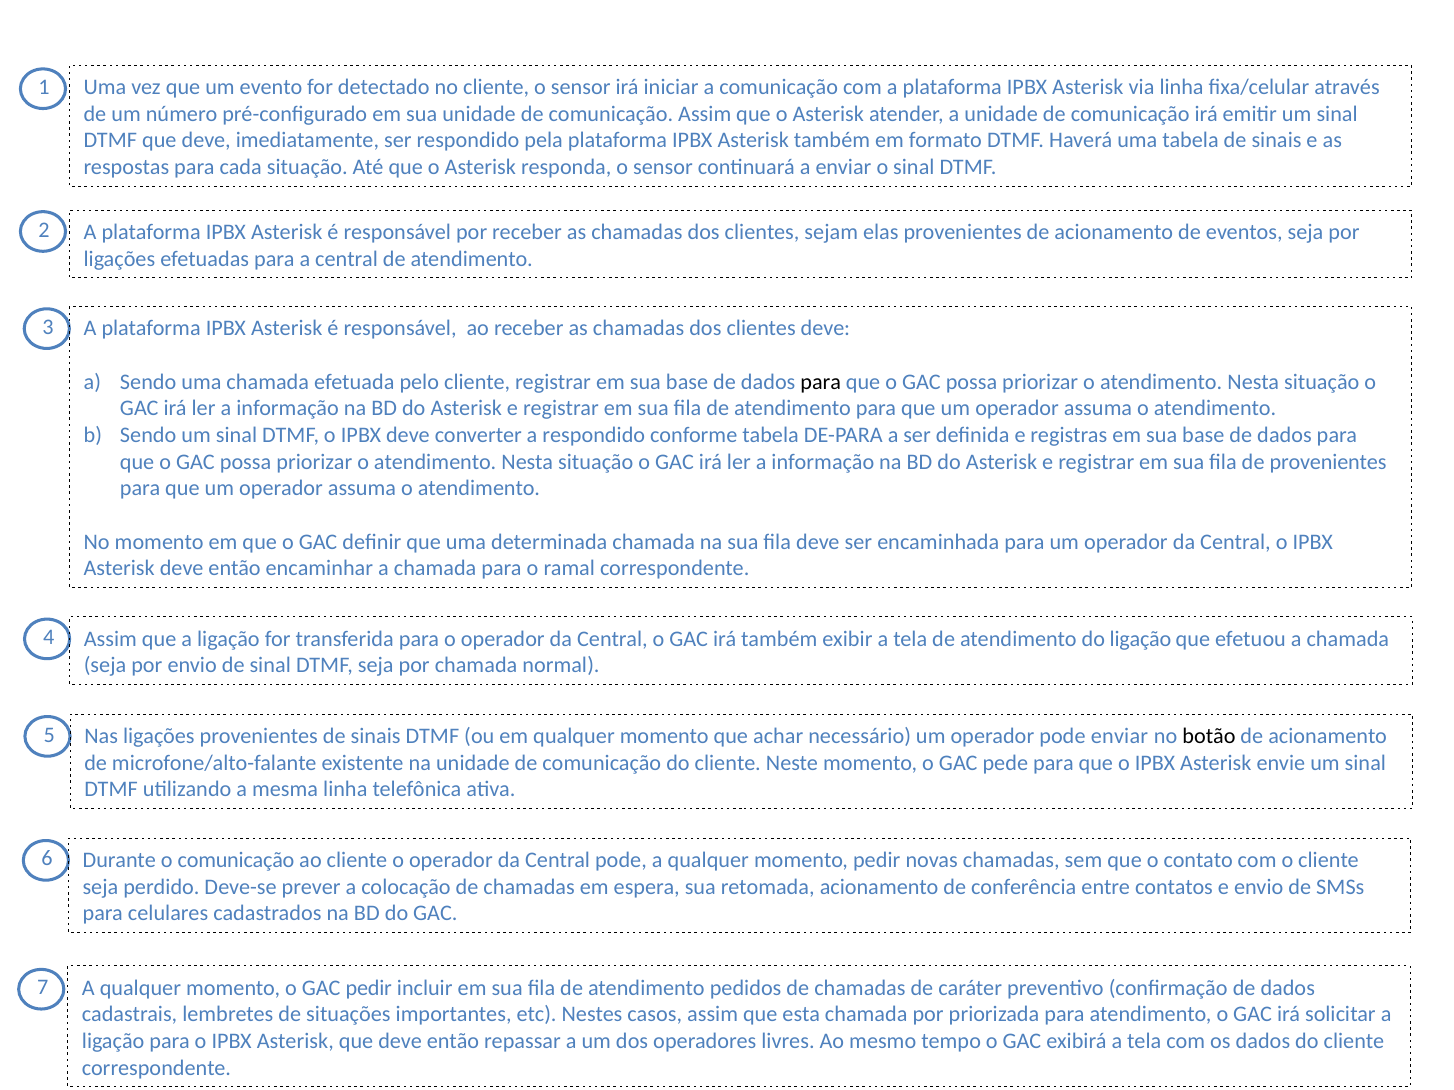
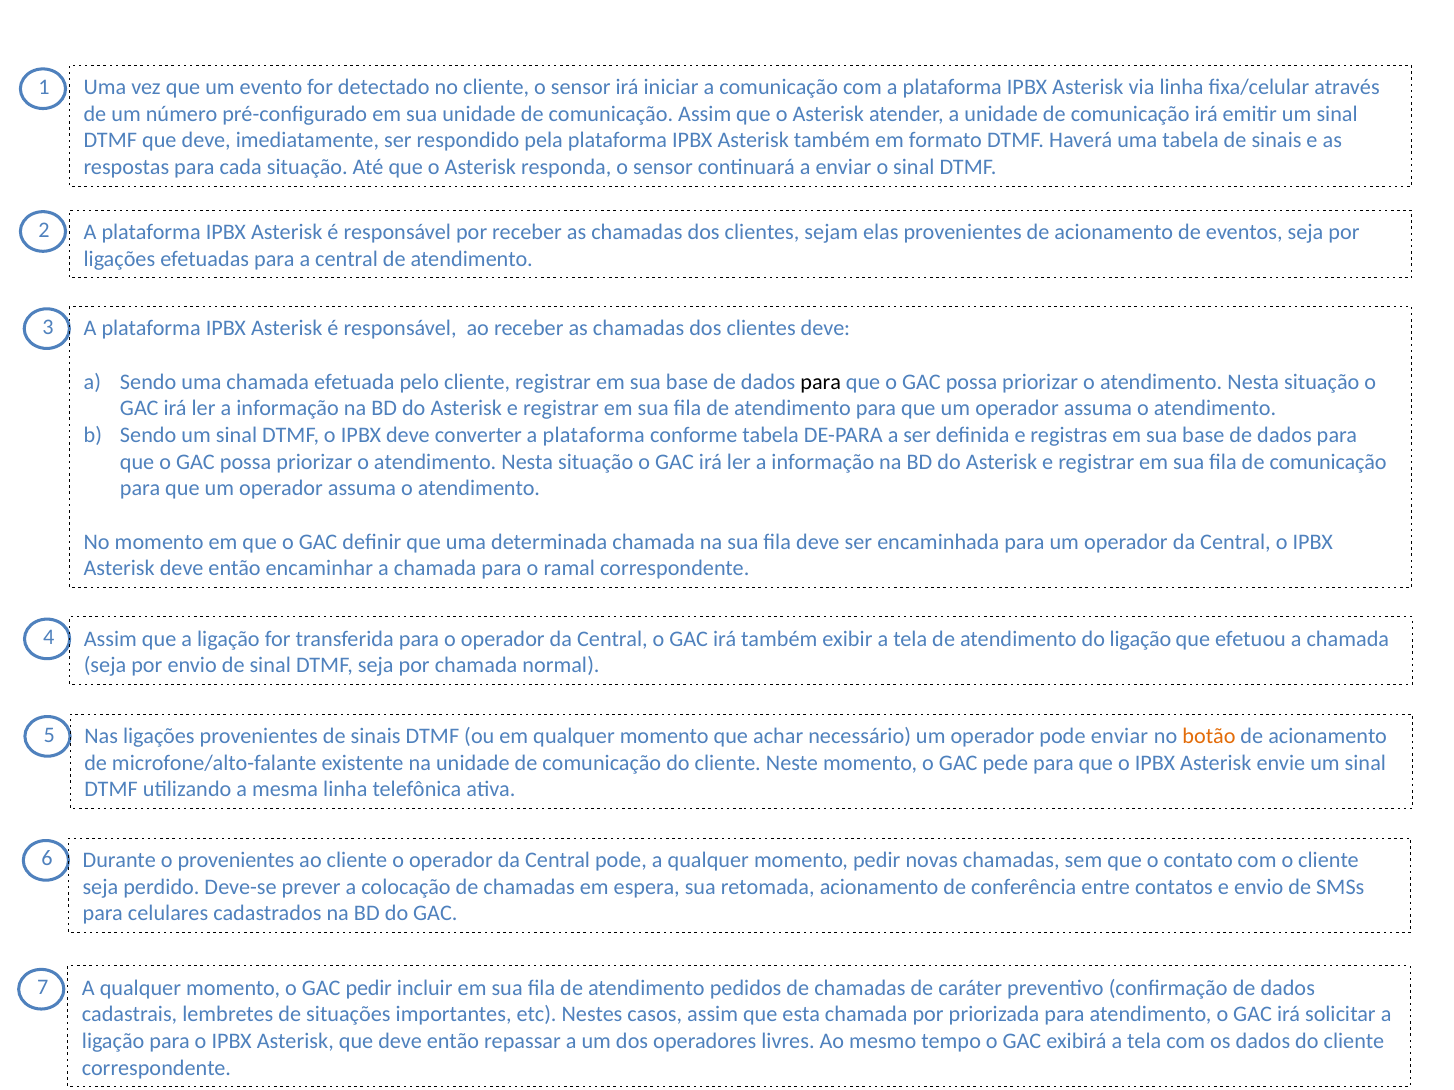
converter a respondido: respondido -> plataforma
fila de provenientes: provenientes -> comunicação
botão colour: black -> orange
o comunicação: comunicação -> provenientes
